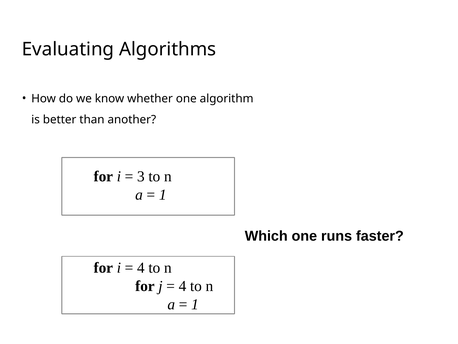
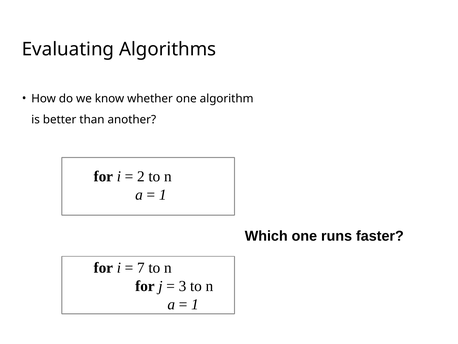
3: 3 -> 2
4 at (141, 268): 4 -> 7
4 at (182, 286): 4 -> 3
